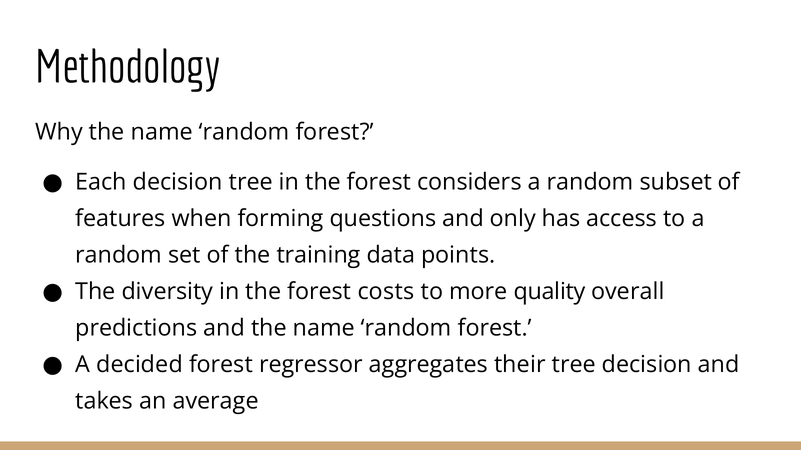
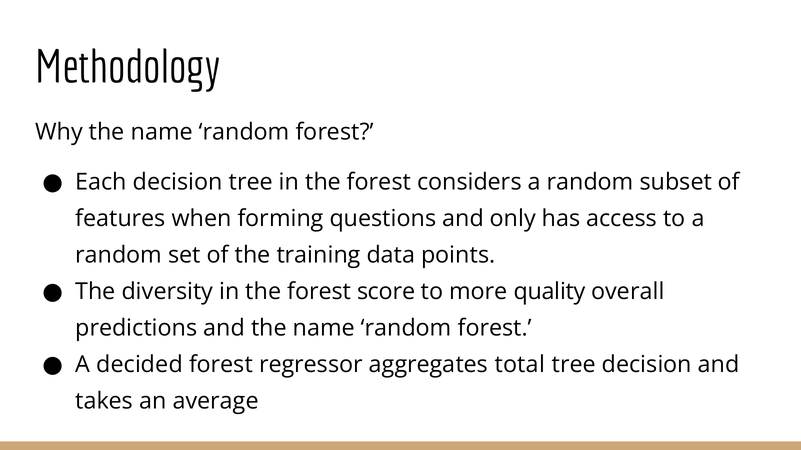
costs: costs -> score
their: their -> total
